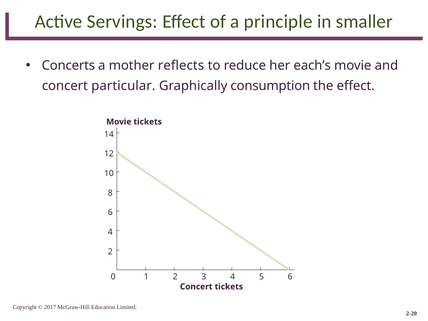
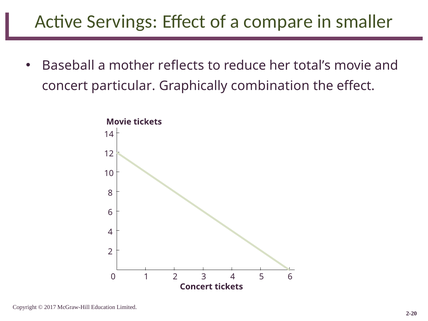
principle: principle -> compare
Concerts: Concerts -> Baseball
each’s: each’s -> total’s
consumption: consumption -> combination
